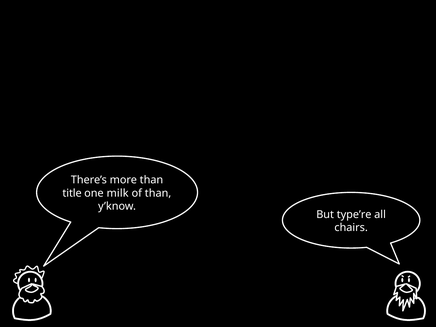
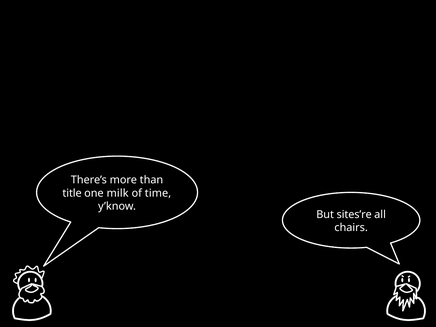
of than: than -> time
type’re: type’re -> sites’re
